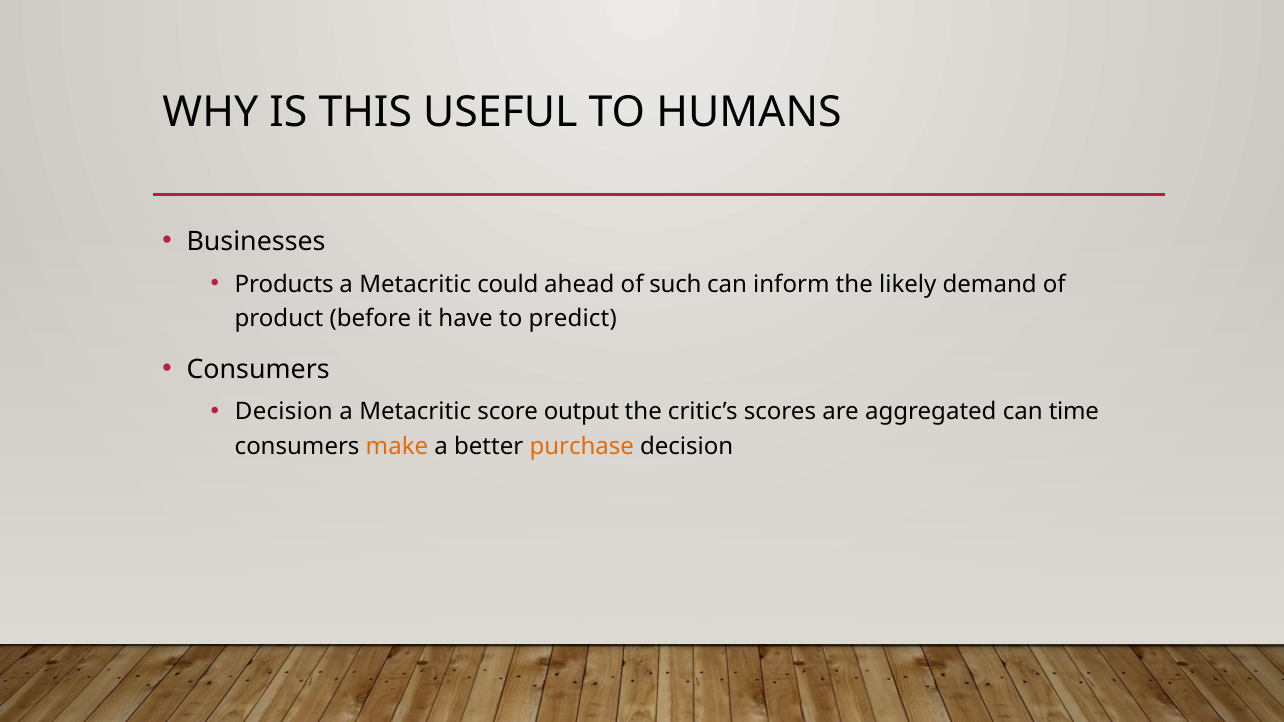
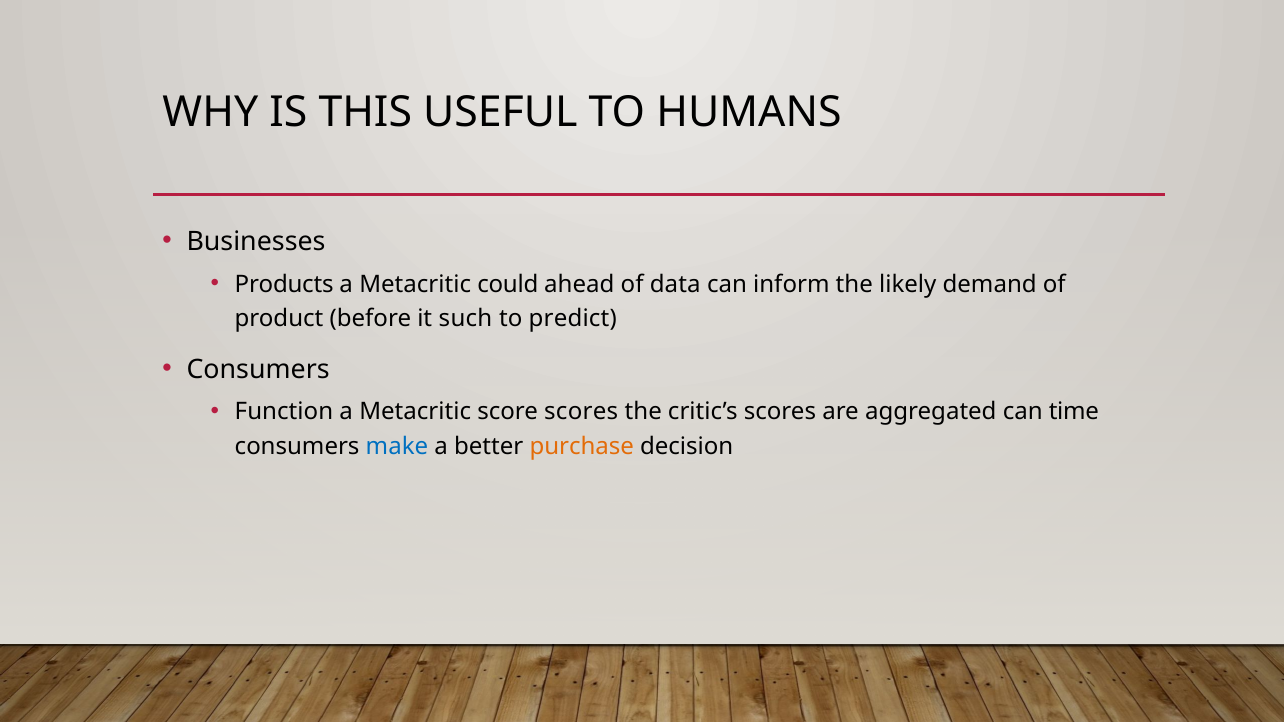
such: such -> data
have: have -> such
Decision at (284, 412): Decision -> Function
score output: output -> scores
make colour: orange -> blue
